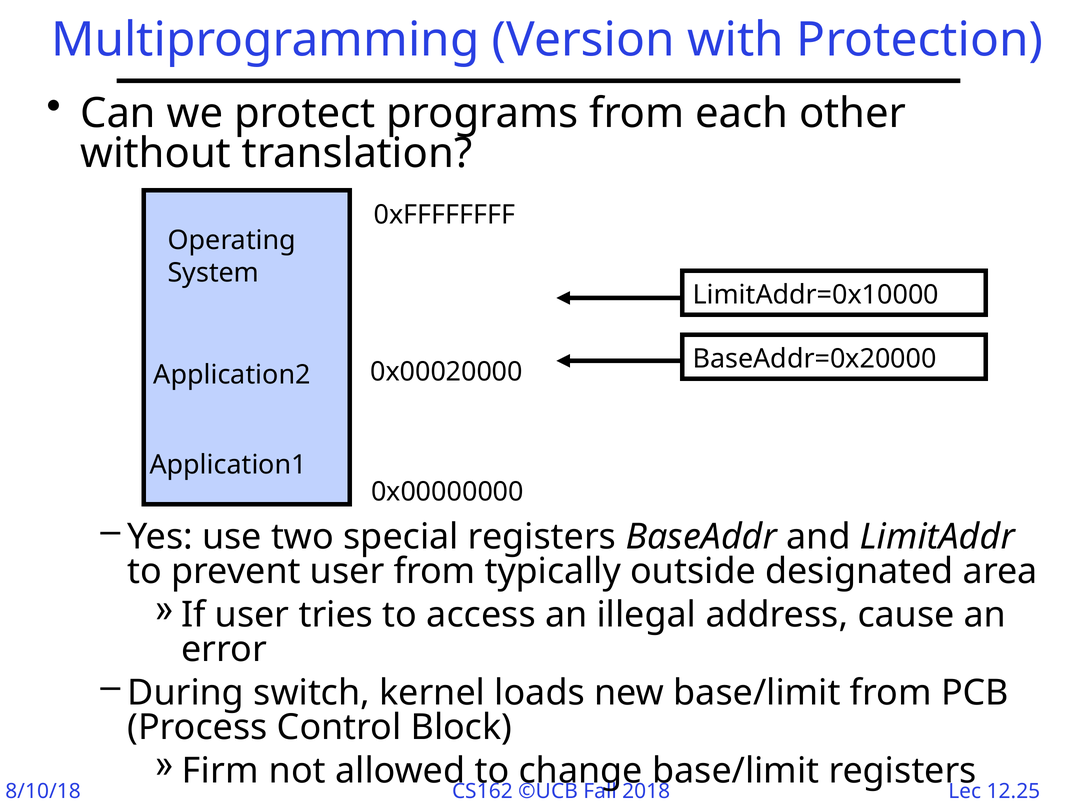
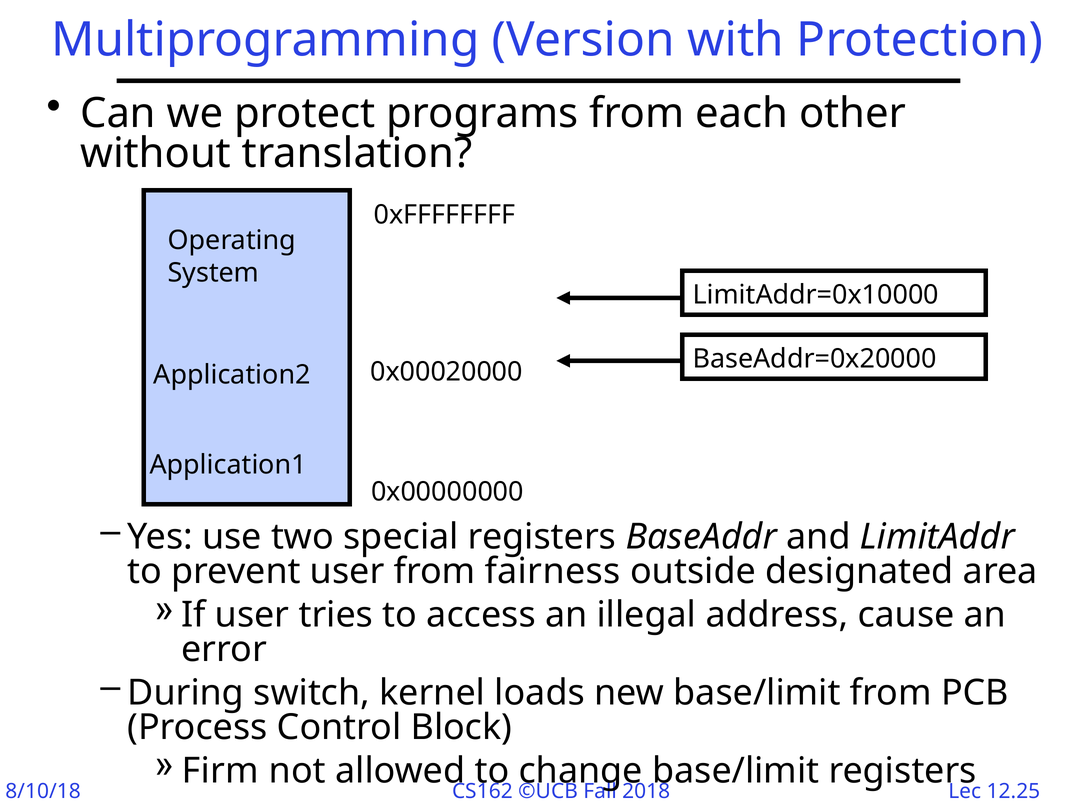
typically: typically -> fairness
